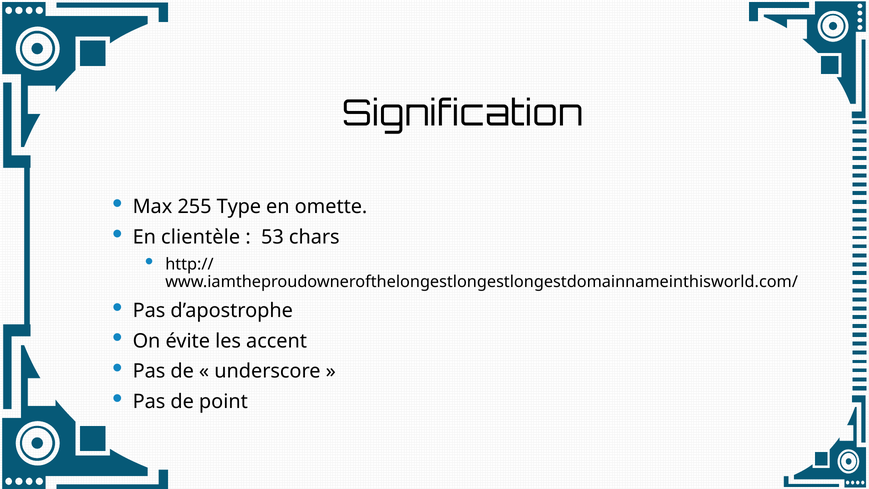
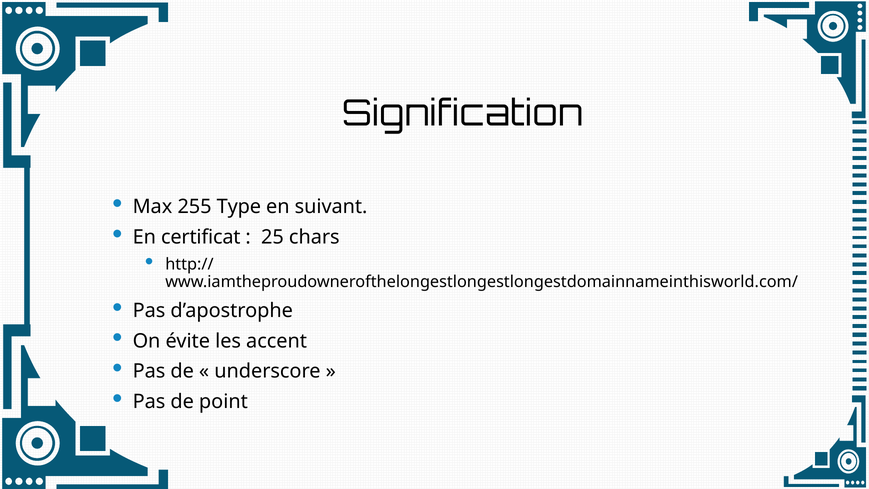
omette: omette -> suivant
clientèle: clientèle -> certificat
53: 53 -> 25
